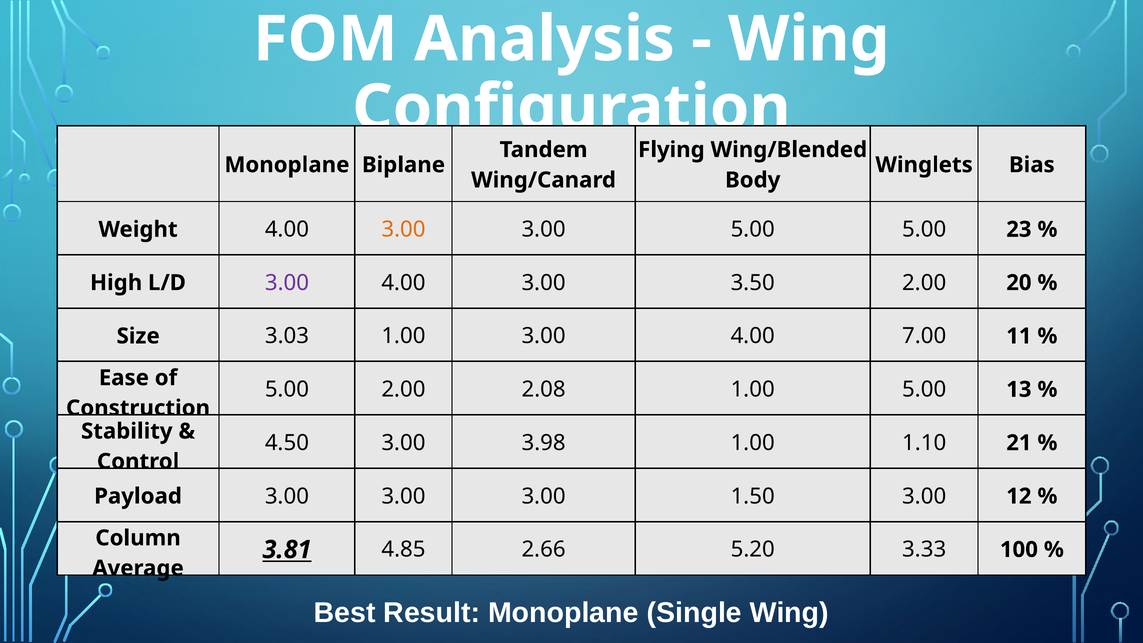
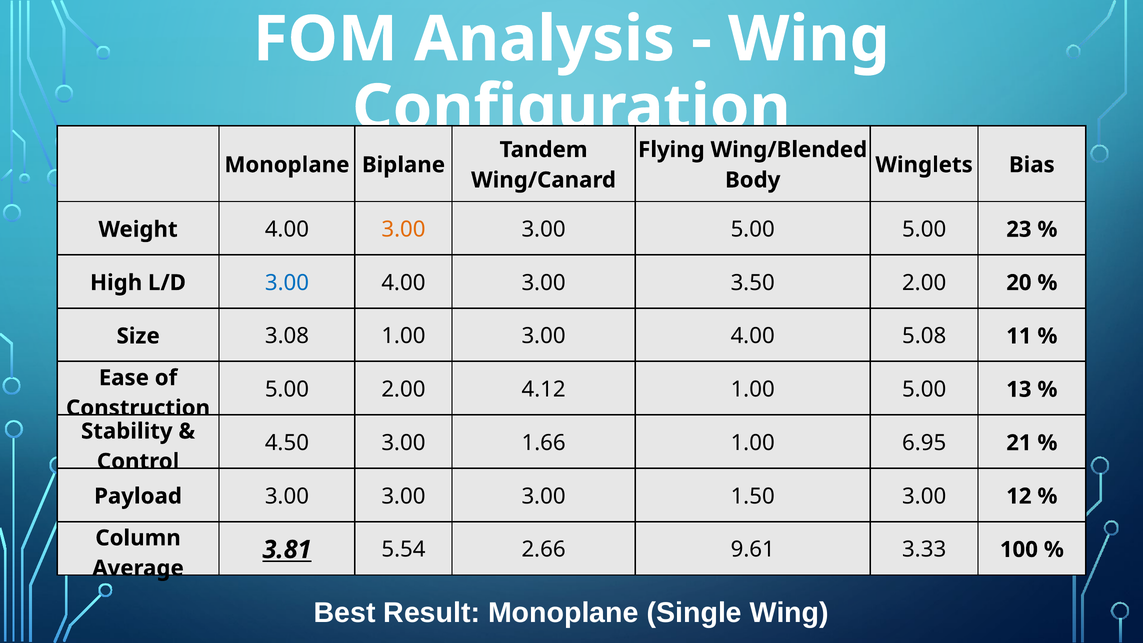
3.00 at (287, 283) colour: purple -> blue
3.03: 3.03 -> 3.08
7.00: 7.00 -> 5.08
2.08: 2.08 -> 4.12
3.98: 3.98 -> 1.66
1.10: 1.10 -> 6.95
4.85: 4.85 -> 5.54
5.20: 5.20 -> 9.61
